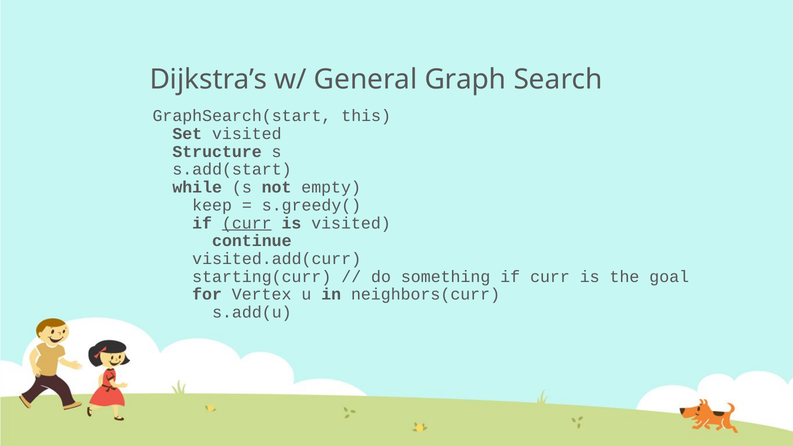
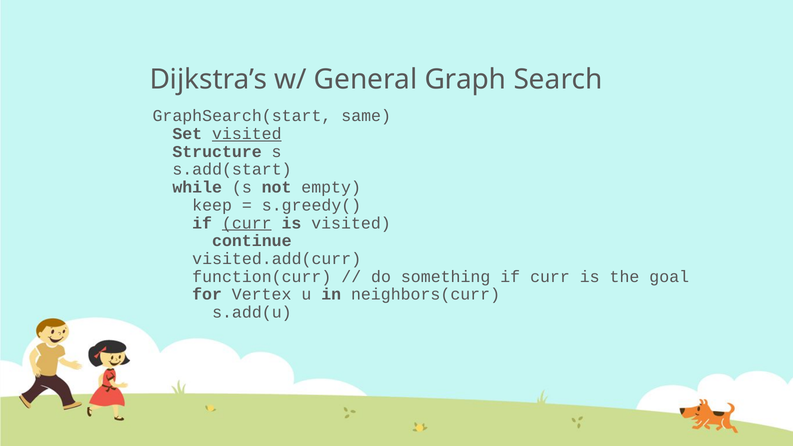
this: this -> same
visited at (247, 134) underline: none -> present
starting(curr: starting(curr -> function(curr
